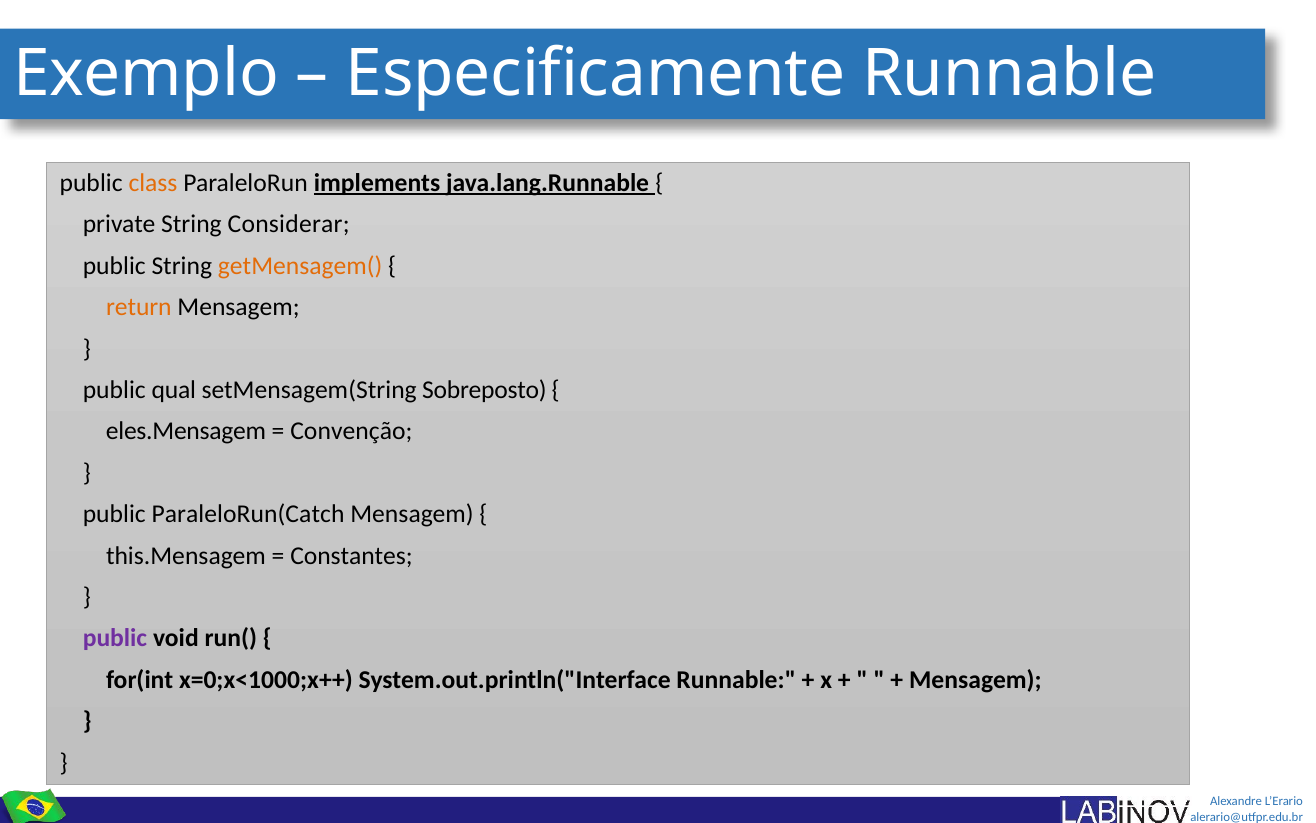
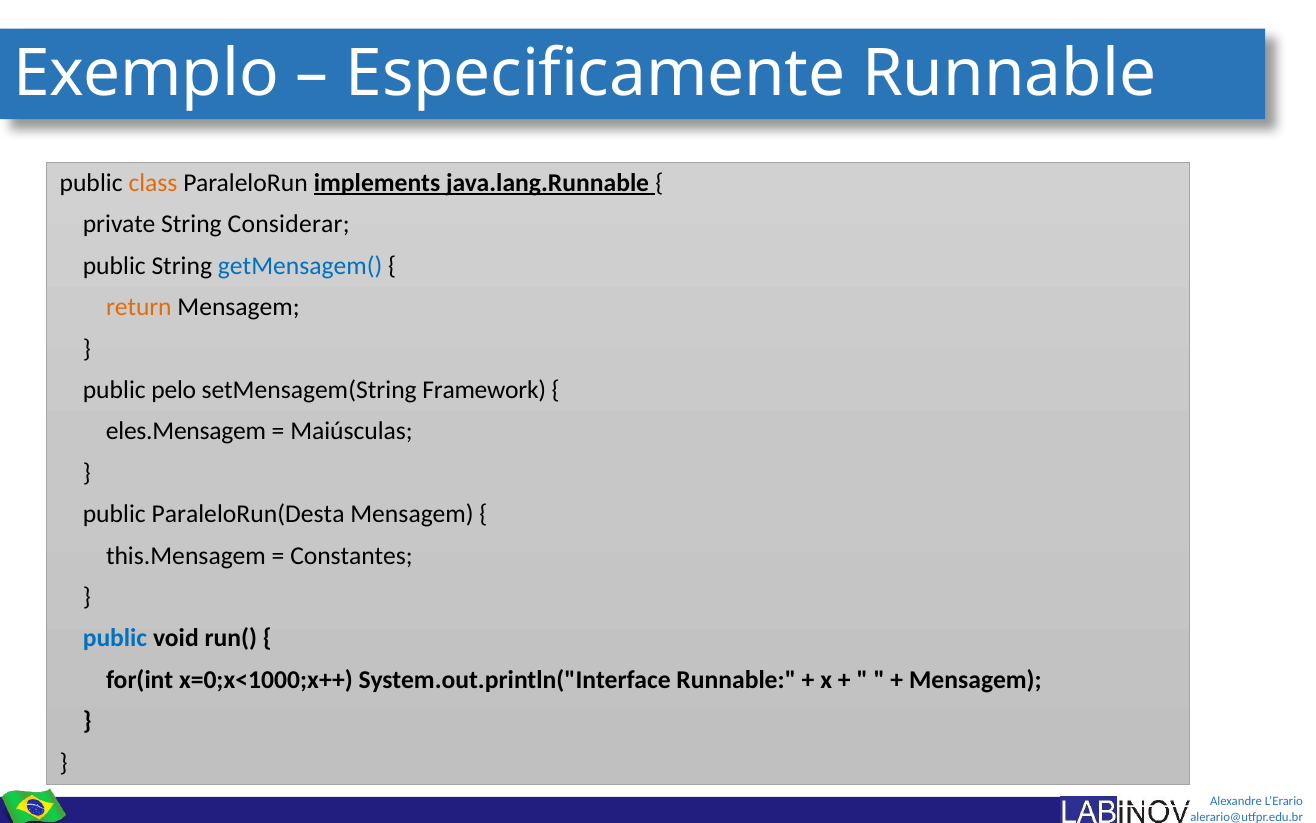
getMensagem( colour: orange -> blue
qual: qual -> pelo
Sobreposto: Sobreposto -> Framework
Convenção: Convenção -> Maiúsculas
ParaleloRun(Catch: ParaleloRun(Catch -> ParaleloRun(Desta
public at (115, 638) colour: purple -> blue
